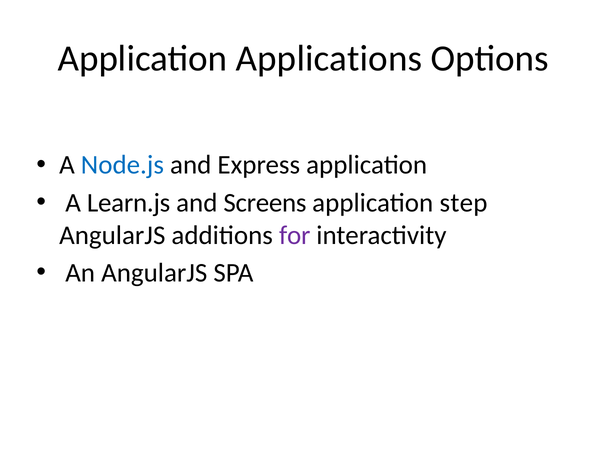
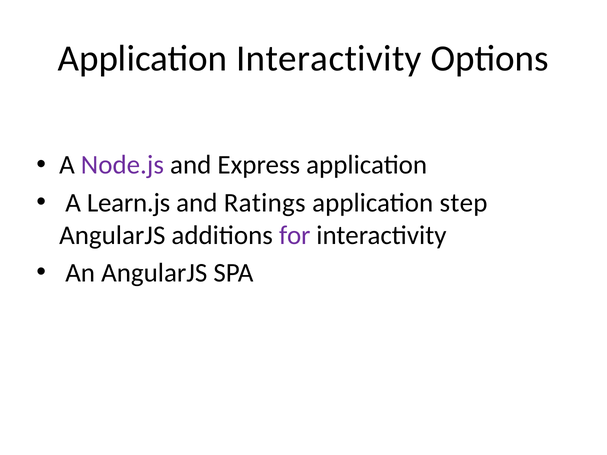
Application Applications: Applications -> Interactivity
Node.js colour: blue -> purple
Screens: Screens -> Ratings
